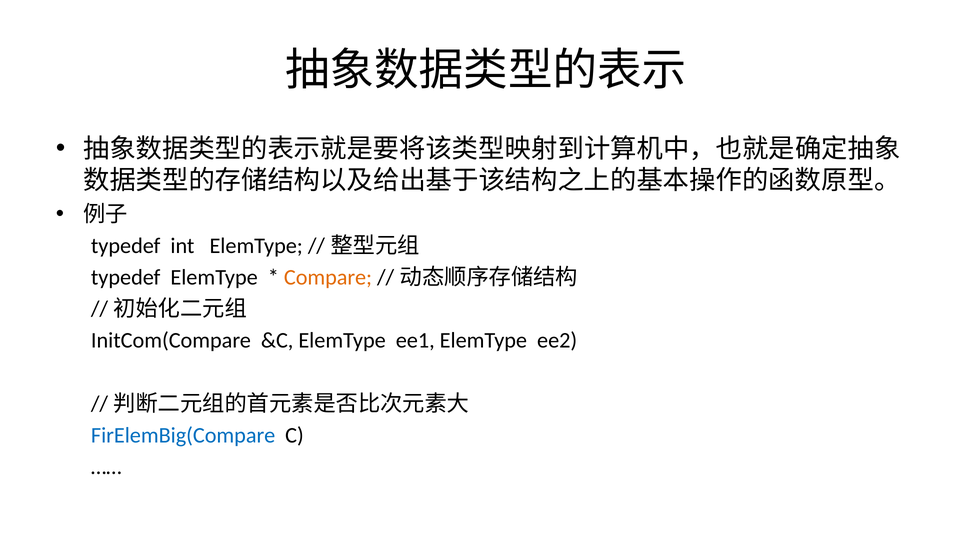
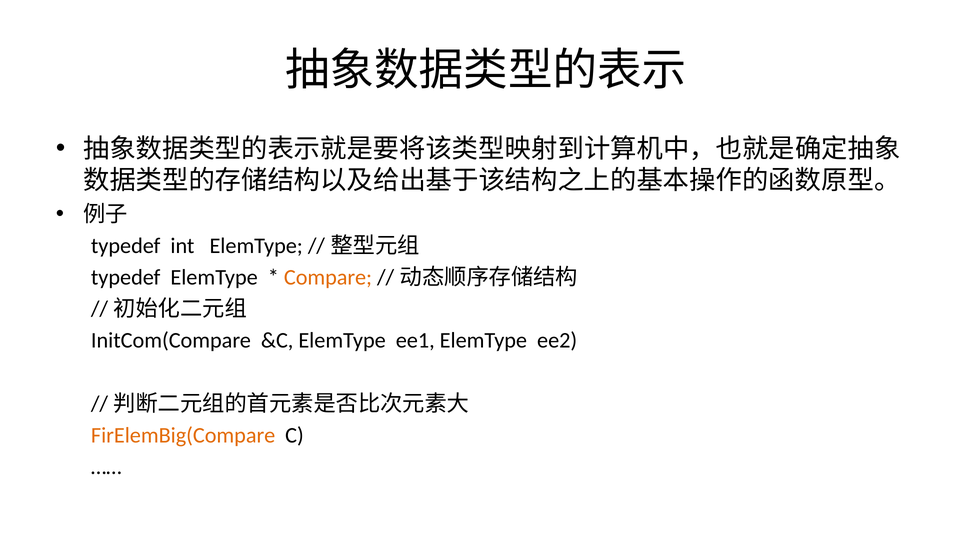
FirElemBig(Compare colour: blue -> orange
